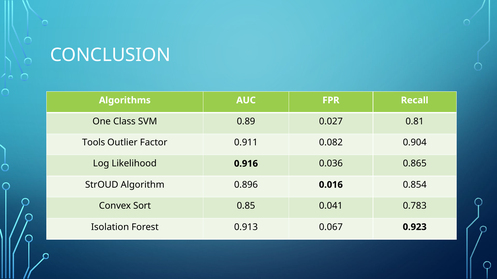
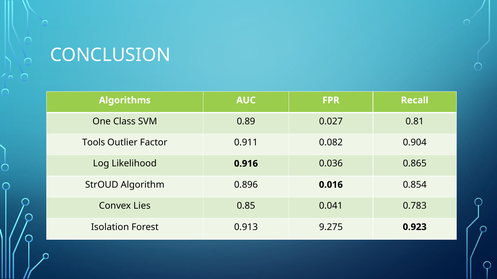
Sort: Sort -> Lies
0.067: 0.067 -> 9.275
